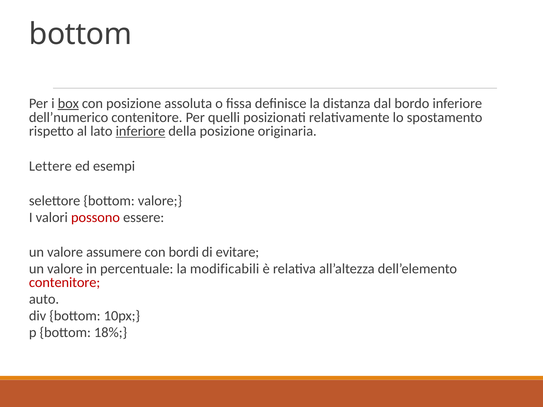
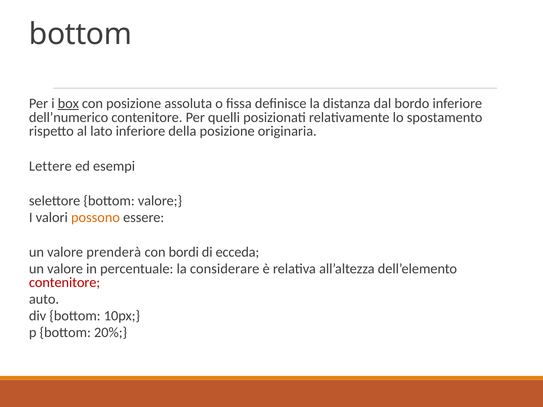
inferiore at (140, 131) underline: present -> none
possono colour: red -> orange
assumere: assumere -> prenderà
evitare: evitare -> ecceda
modificabili: modificabili -> considerare
18%: 18% -> 20%
